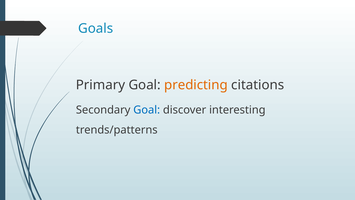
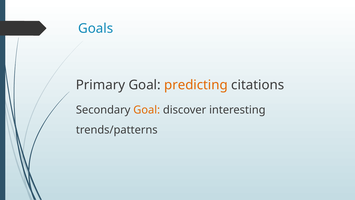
Goal at (147, 110) colour: blue -> orange
